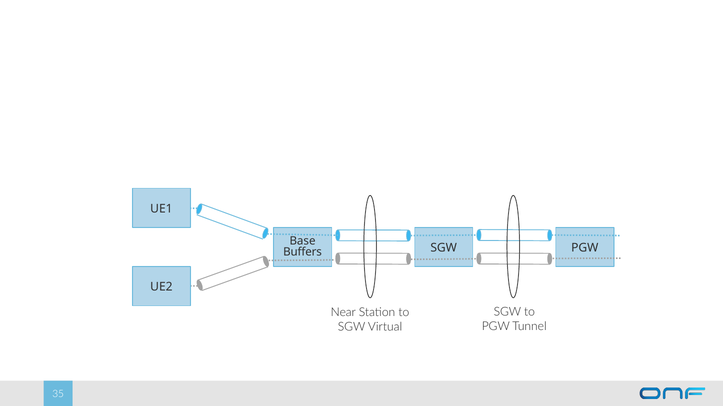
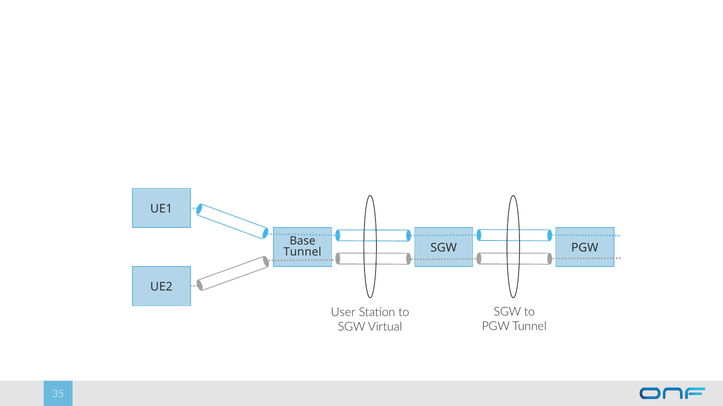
Buffers at (303, 253): Buffers -> Tunnel
Near: Near -> User
